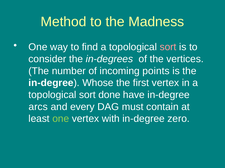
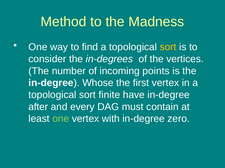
sort at (168, 47) colour: pink -> yellow
done: done -> finite
arcs: arcs -> after
